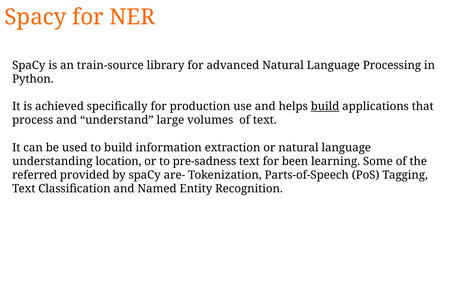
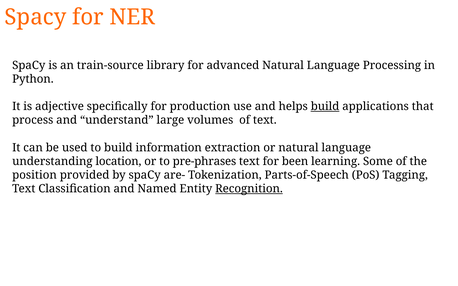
achieved: achieved -> adjective
pre-sadness: pre-sadness -> pre-phrases
referred: referred -> position
Recognition underline: none -> present
